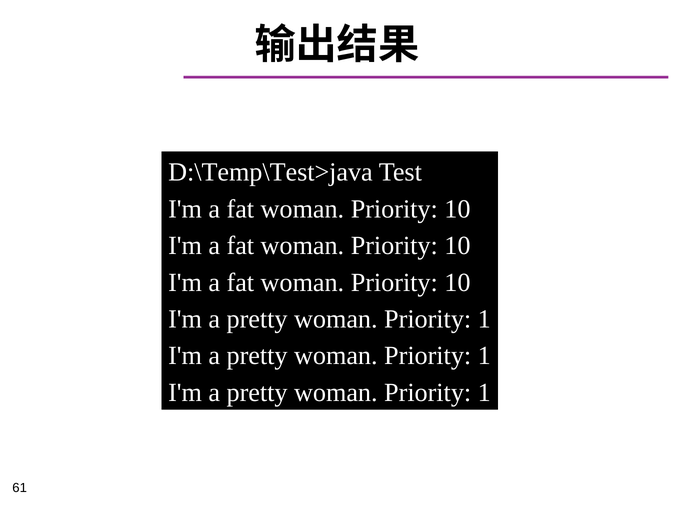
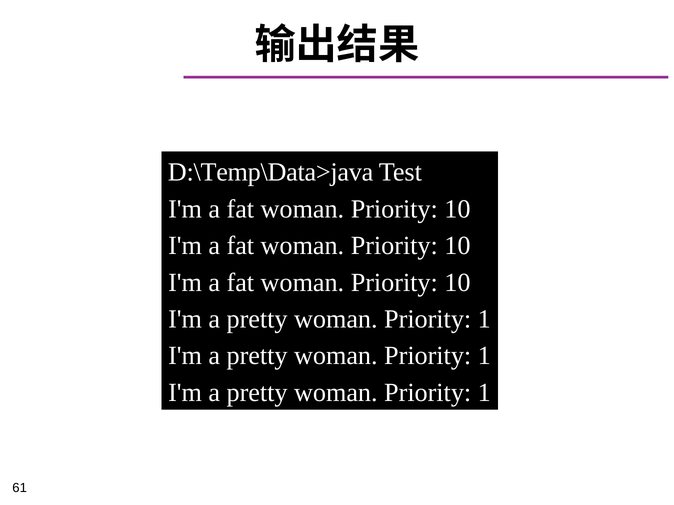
D:\Temp\Test>java: D:\Temp\Test>java -> D:\Temp\Data>java
